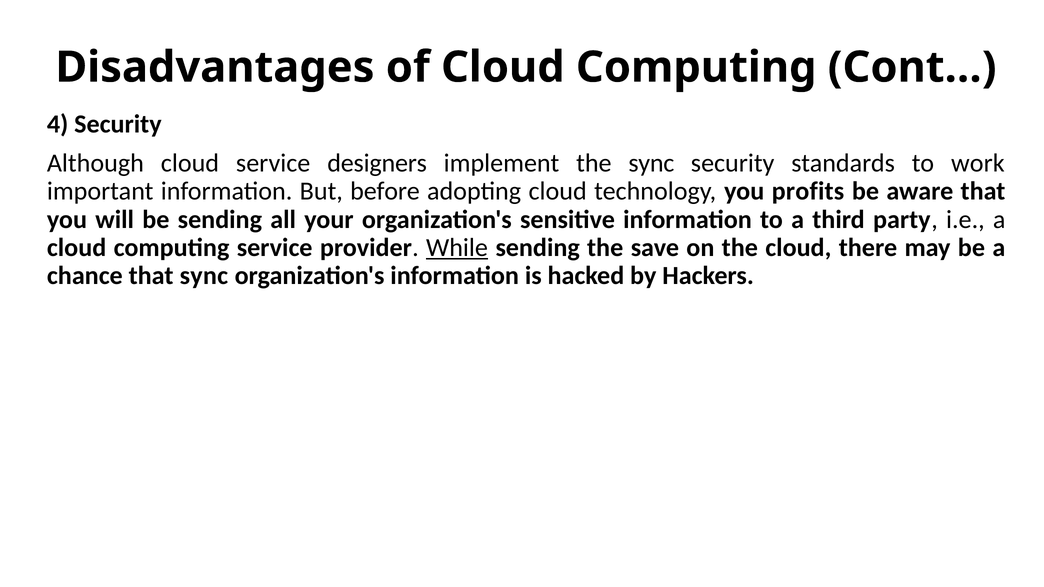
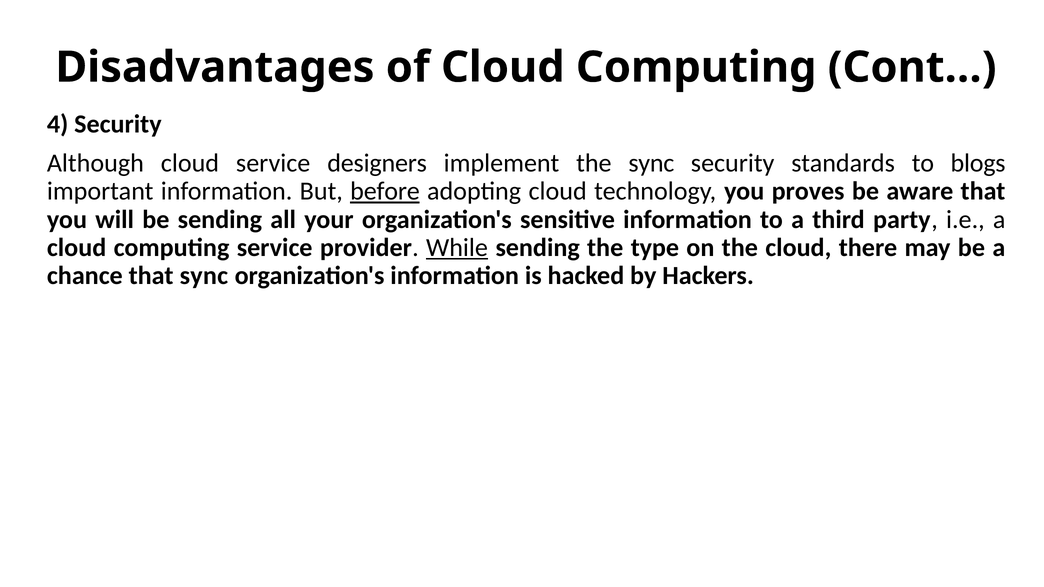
work: work -> blogs
before underline: none -> present
profits: profits -> proves
save: save -> type
